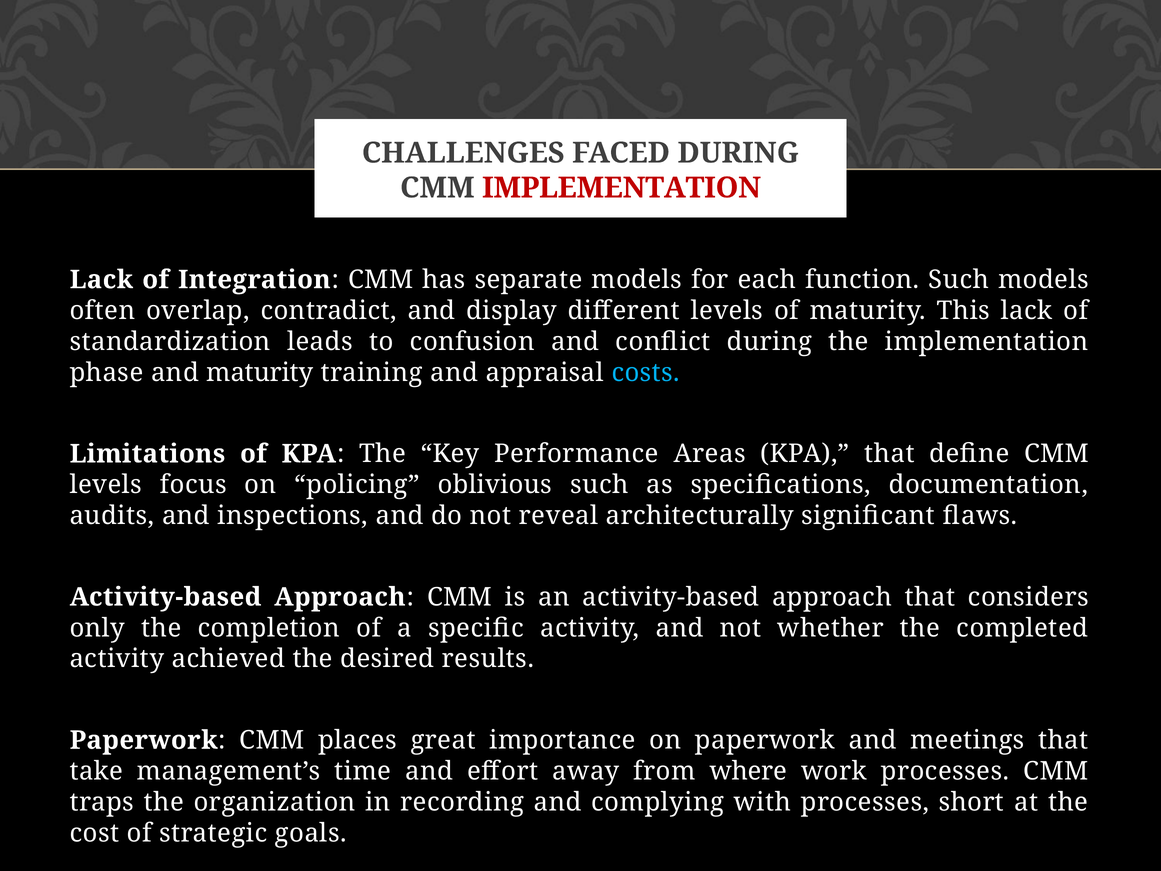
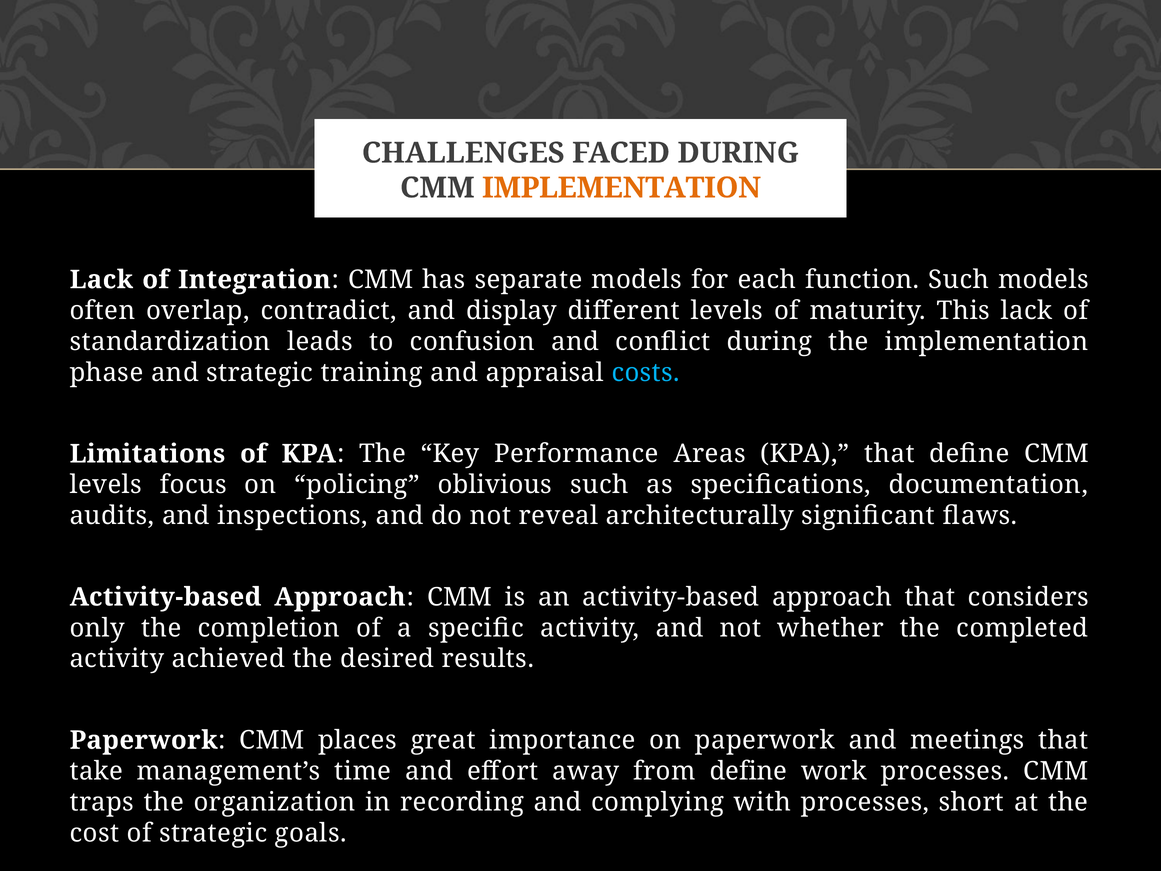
IMPLEMENTATION at (622, 188) colour: red -> orange
and maturity: maturity -> strategic
from where: where -> define
